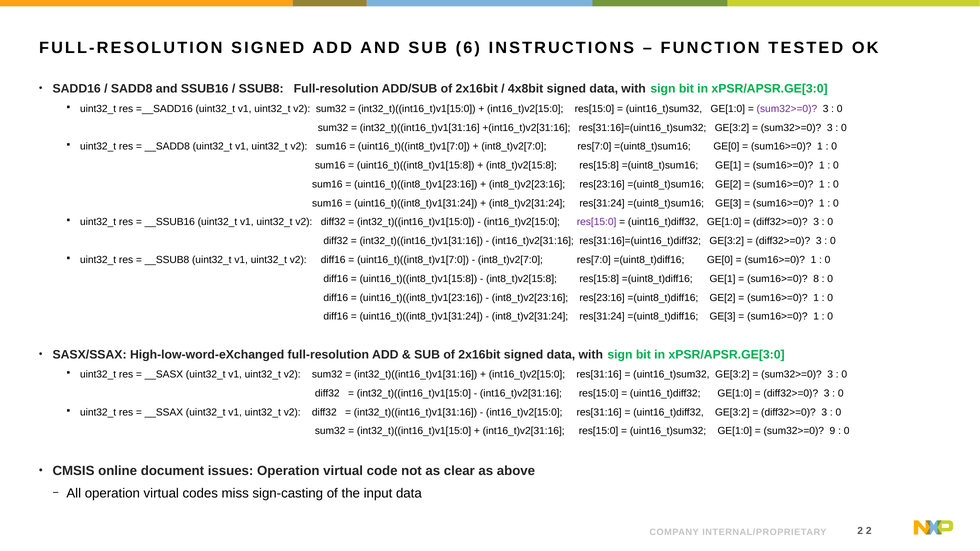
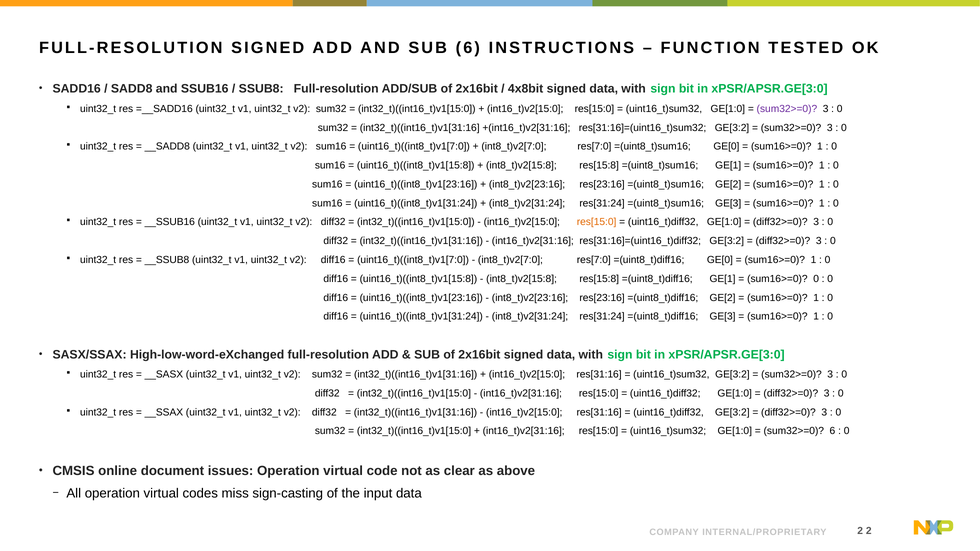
res[15:0 at (597, 222) colour: purple -> orange
sum16>=0 8: 8 -> 0
sum32>=0 9: 9 -> 6
